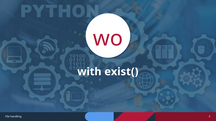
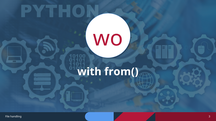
exist(: exist( -> from(
